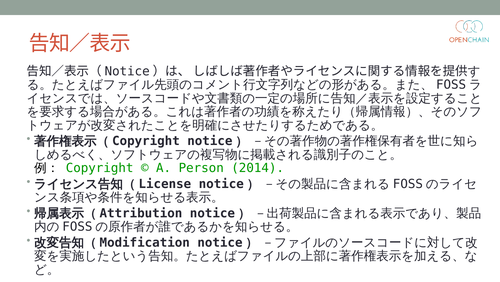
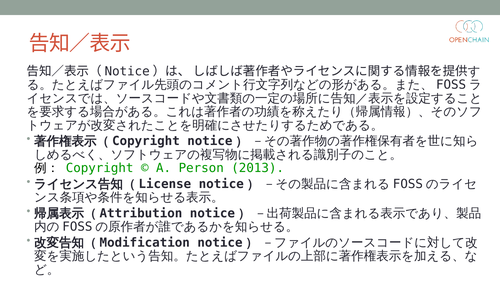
2014: 2014 -> 2013
